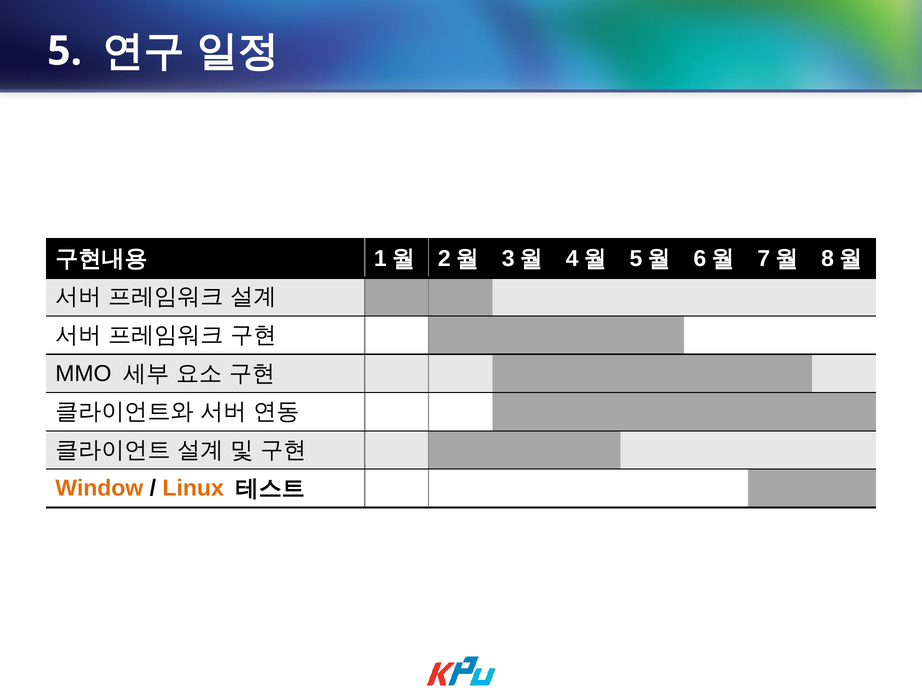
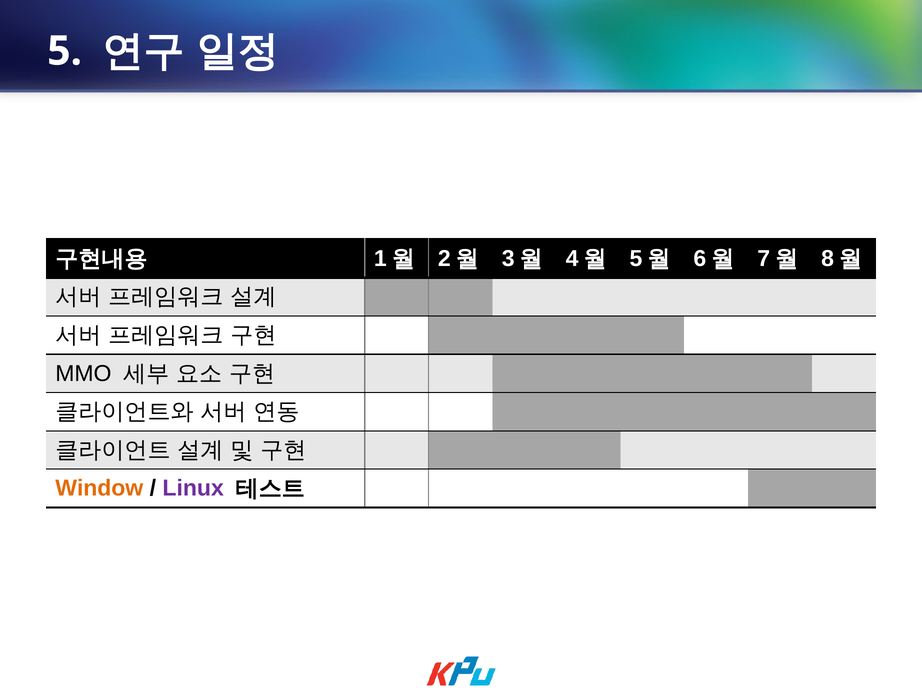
Linux colour: orange -> purple
